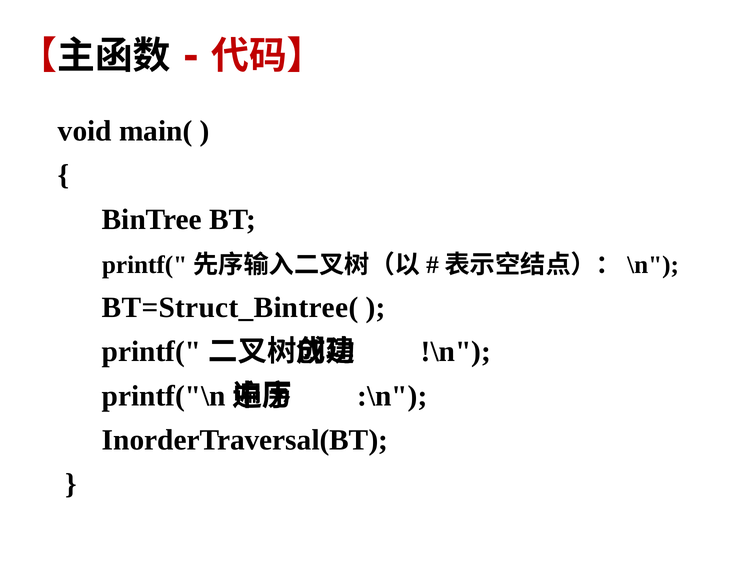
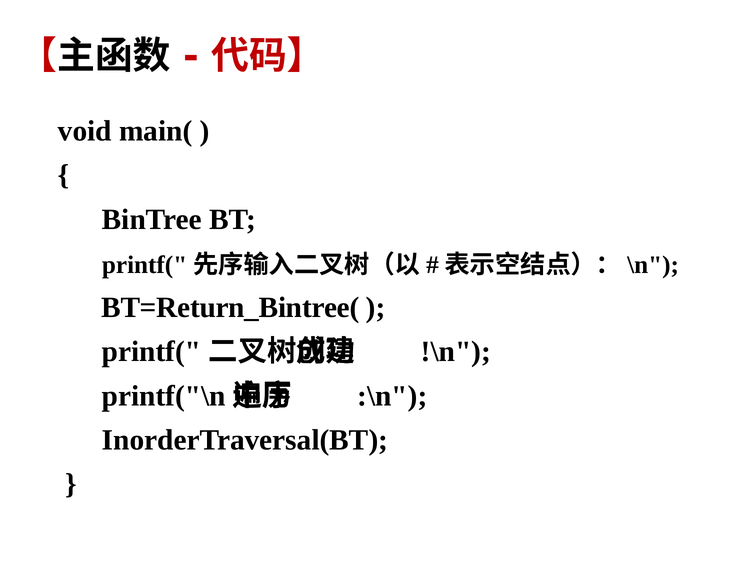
BT=Struct_Bintree(: BT=Struct_Bintree( -> BT=Return_Bintree(
